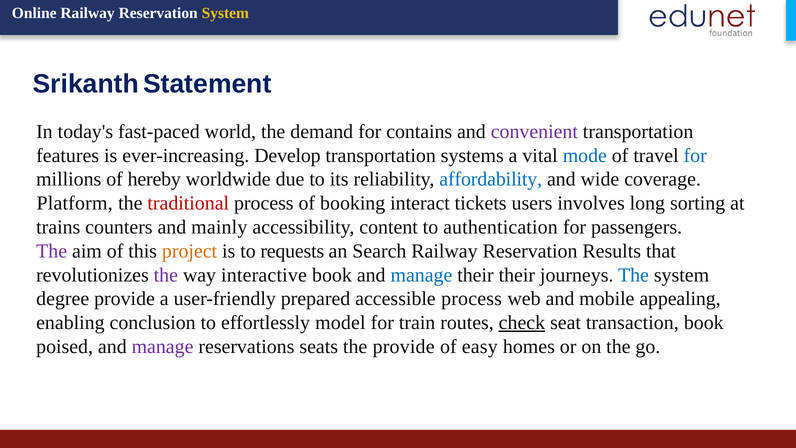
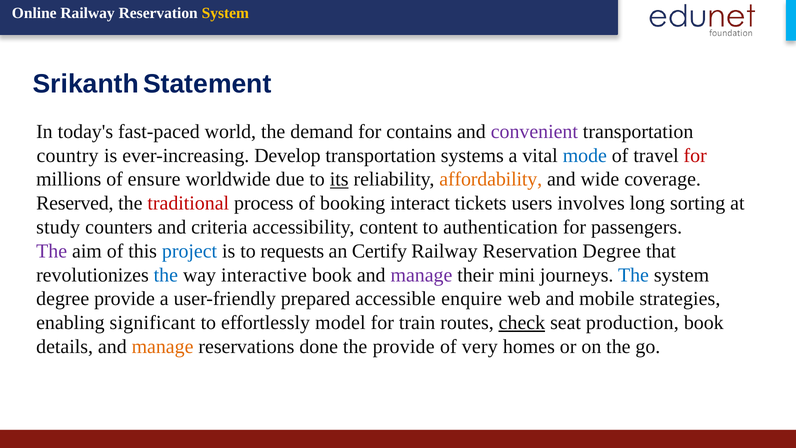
features: features -> country
for at (695, 155) colour: blue -> red
hereby: hereby -> ensure
its underline: none -> present
affordability colour: blue -> orange
Platform: Platform -> Reserved
trains: trains -> study
mainly: mainly -> criteria
project at (190, 251) colour: orange -> blue
Search: Search -> Certify
Reservation Results: Results -> Degree
the at (166, 275) colour: purple -> blue
manage at (421, 275) colour: blue -> purple
their their: their -> mini
accessible process: process -> enquire
appealing: appealing -> strategies
conclusion: conclusion -> significant
transaction: transaction -> production
poised: poised -> details
manage at (163, 346) colour: purple -> orange
seats: seats -> done
easy: easy -> very
